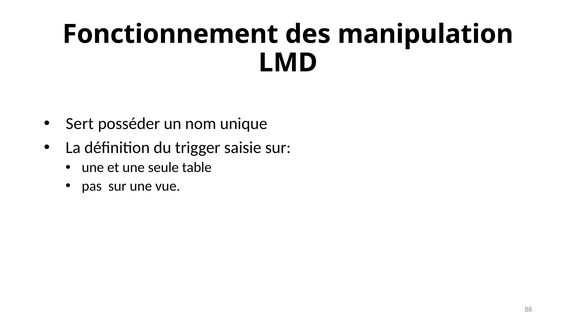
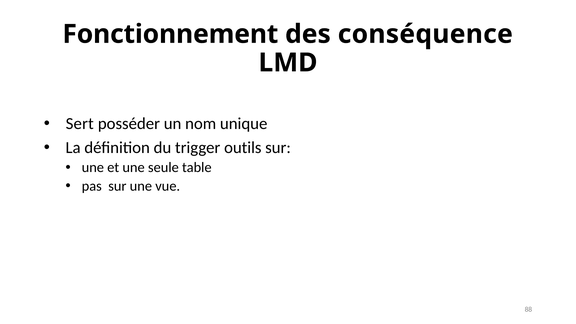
manipulation: manipulation -> conséquence
saisie: saisie -> outils
